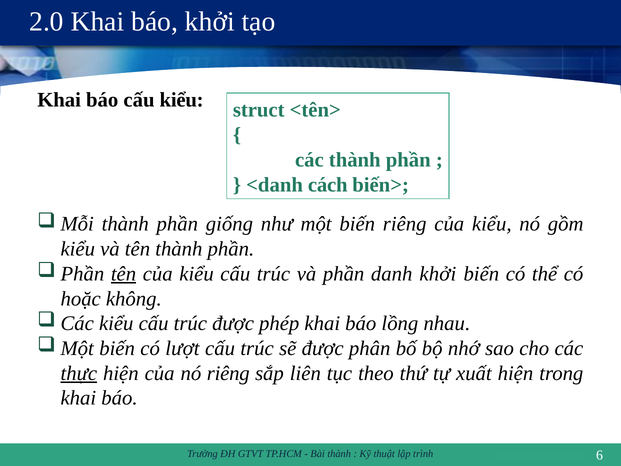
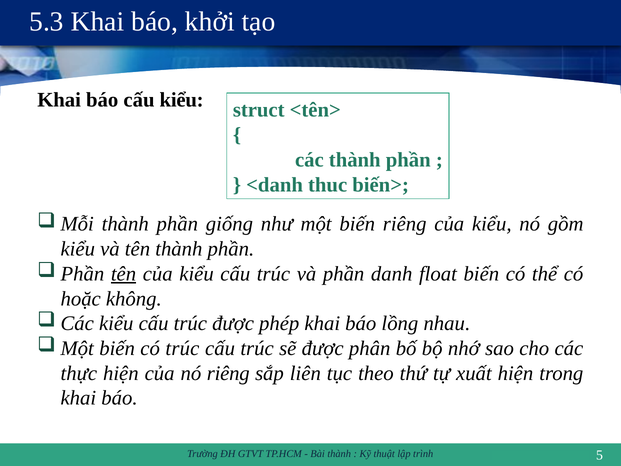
2.0: 2.0 -> 5.3
cách: cách -> thuc
danh khởi: khởi -> float
có lượt: lượt -> trúc
thực underline: present -> none
6: 6 -> 5
